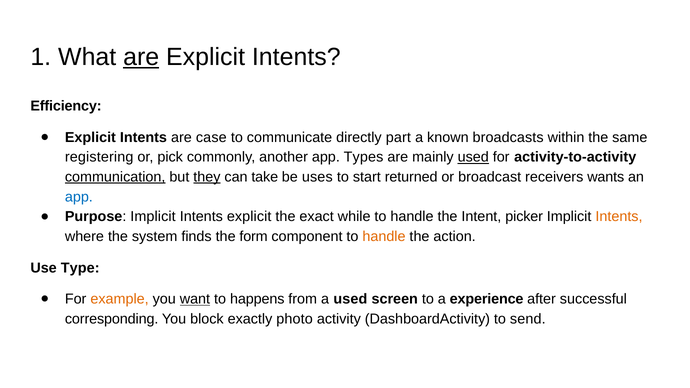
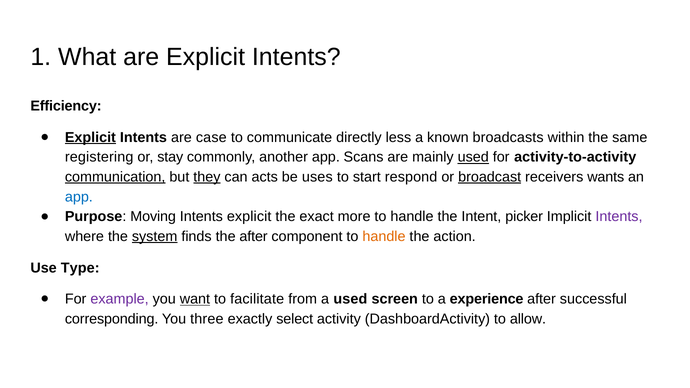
are at (141, 57) underline: present -> none
Explicit at (90, 137) underline: none -> present
part: part -> less
pick: pick -> stay
Types: Types -> Scans
take: take -> acts
returned: returned -> respond
broadcast underline: none -> present
Purpose Implicit: Implicit -> Moving
while: while -> more
Intents at (619, 217) colour: orange -> purple
system underline: none -> present
the form: form -> after
example colour: orange -> purple
happens: happens -> facilitate
block: block -> three
photo: photo -> select
send: send -> allow
